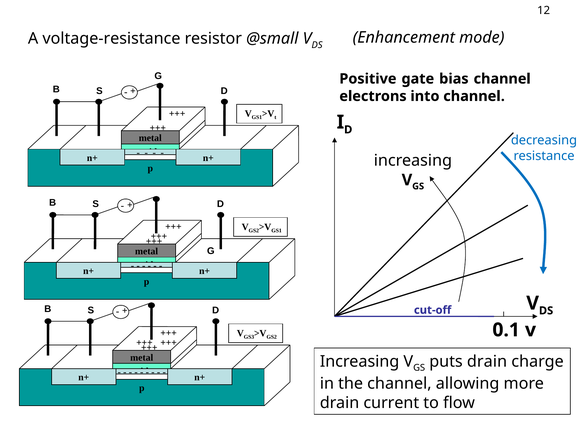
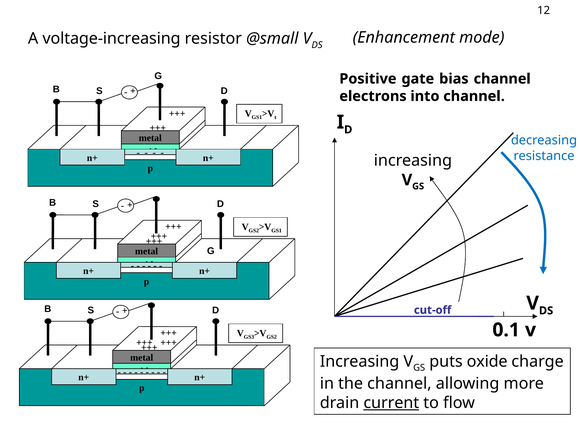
voltage-resistance: voltage-resistance -> voltage-increasing
puts drain: drain -> oxide
current underline: none -> present
